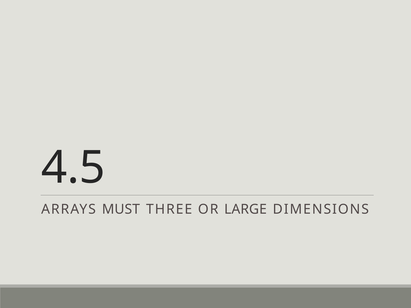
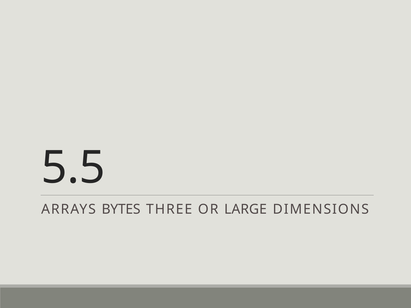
4.5: 4.5 -> 5.5
MUST: MUST -> BYTES
